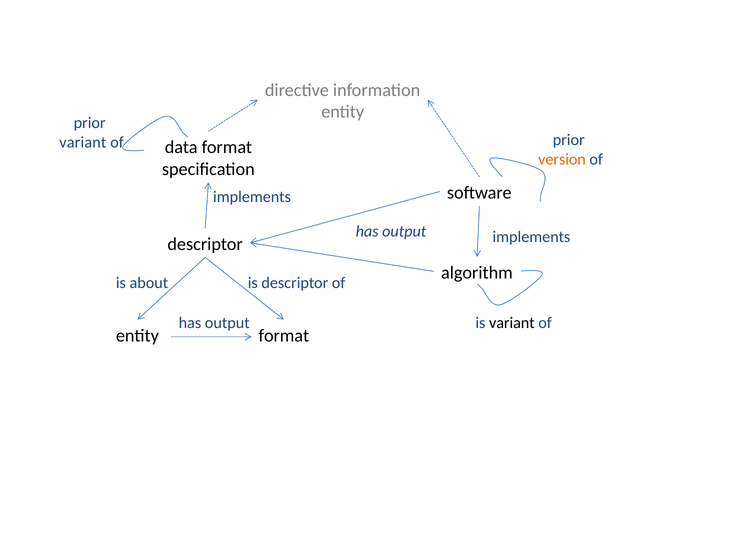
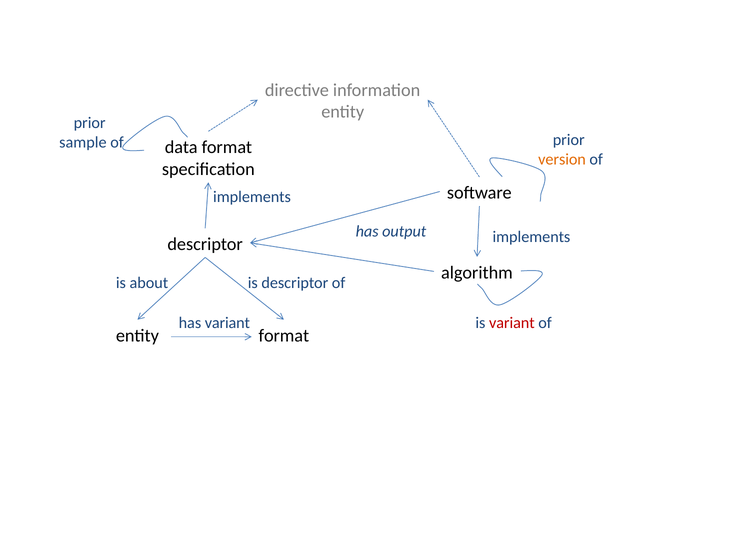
variant at (83, 142): variant -> sample
output at (227, 322): output -> variant
variant at (512, 322) colour: black -> red
